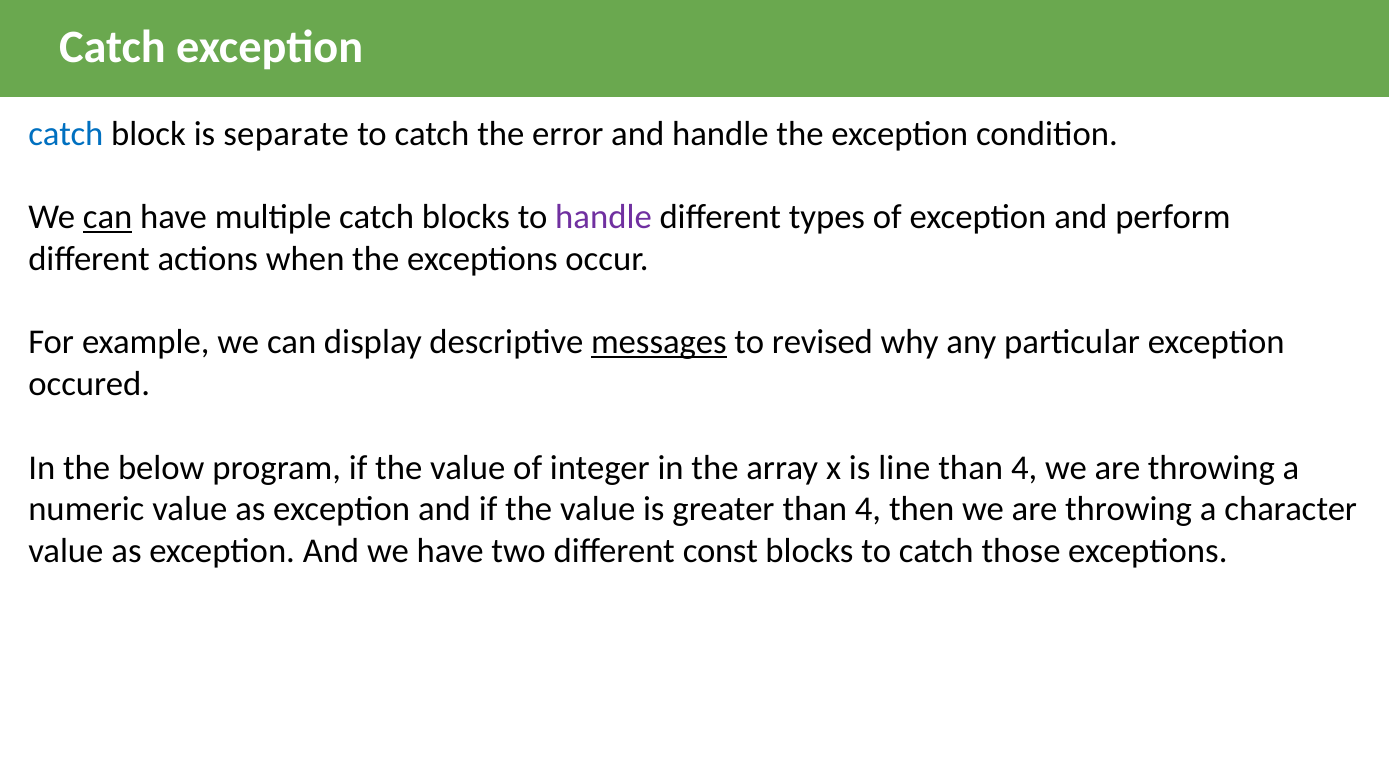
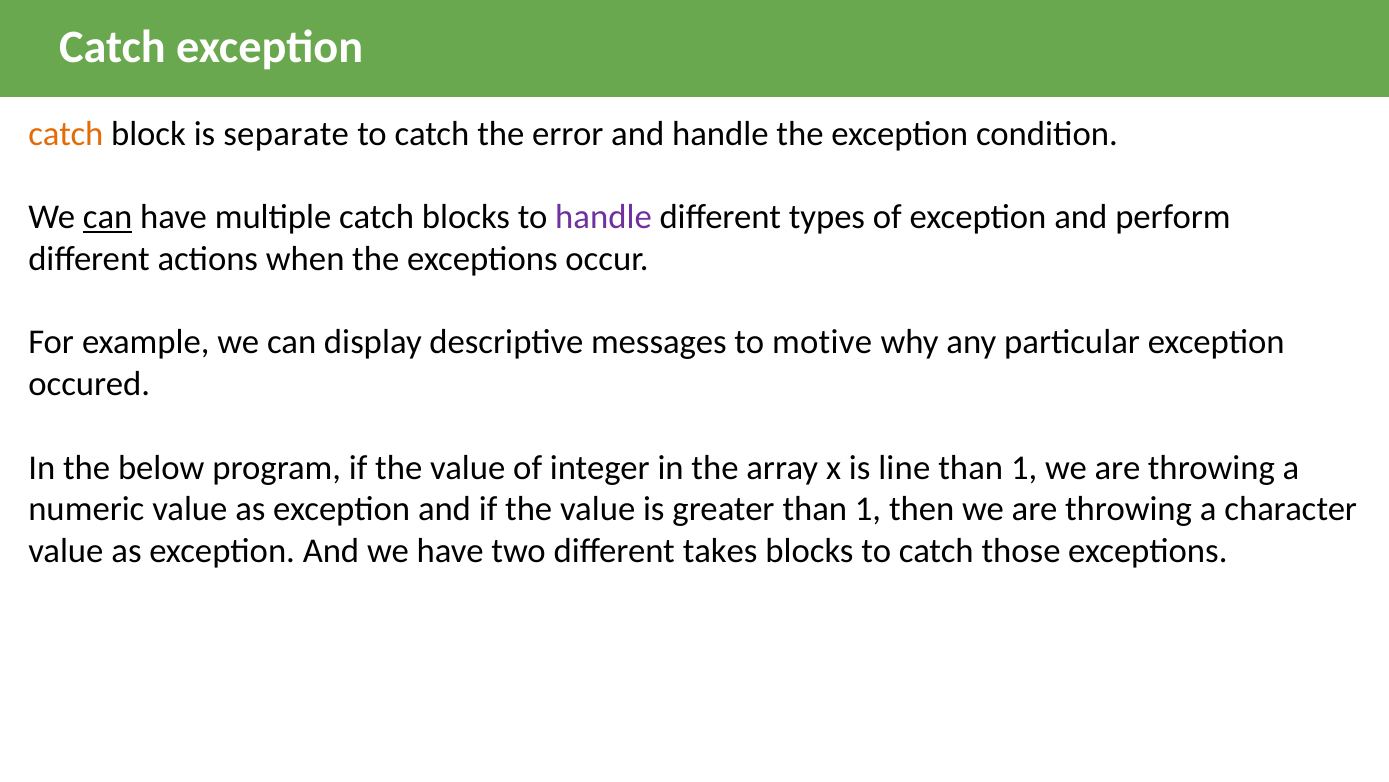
catch at (66, 134) colour: blue -> orange
messages underline: present -> none
revised: revised -> motive
4 at (1024, 467): 4 -> 1
greater than 4: 4 -> 1
const: const -> takes
